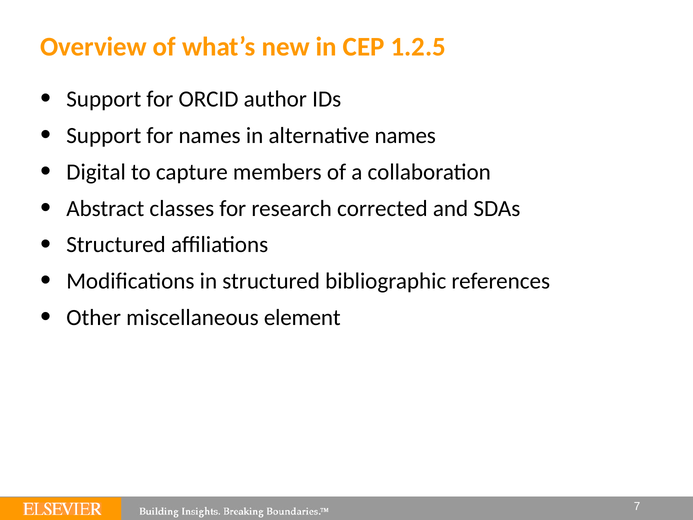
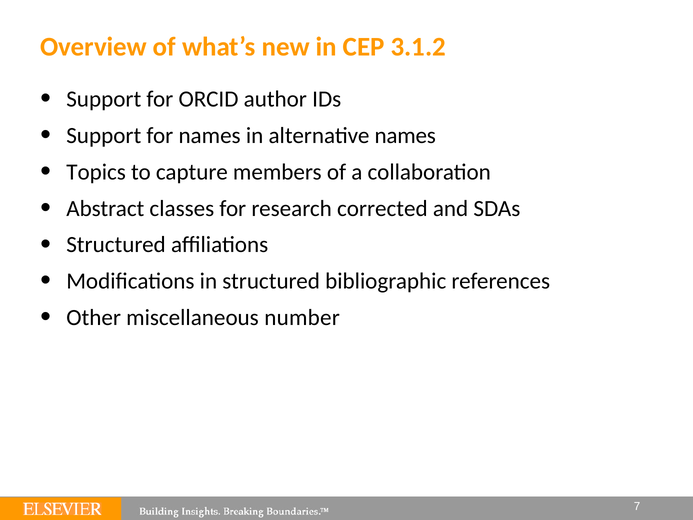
1.2.5: 1.2.5 -> 3.1.2
Digital: Digital -> Topics
element: element -> number
